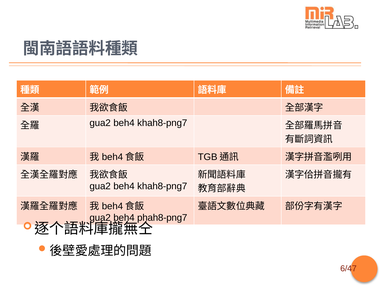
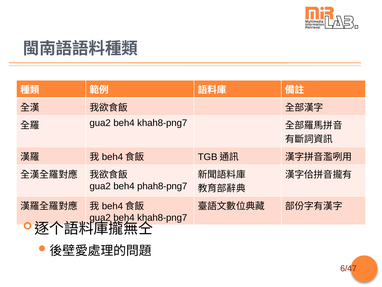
khah8-png7 at (162, 186): khah8-png7 -> phah8-png7
phah8-png7 at (162, 217): phah8-png7 -> khah8-png7
